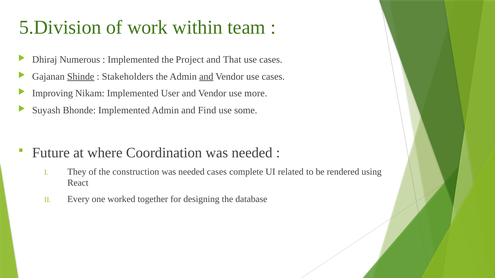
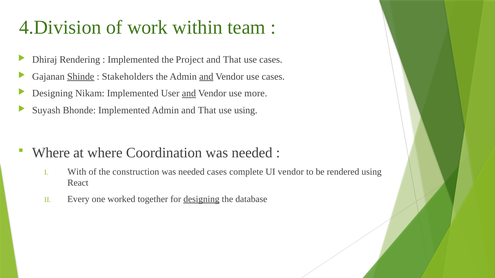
5.Division: 5.Division -> 4.Division
Numerous: Numerous -> Rendering
Improving at (53, 94): Improving -> Designing
and at (189, 94) underline: none -> present
Admin and Find: Find -> That
use some: some -> using
Future at (51, 153): Future -> Where
They: They -> With
UI related: related -> vendor
designing at (201, 199) underline: none -> present
